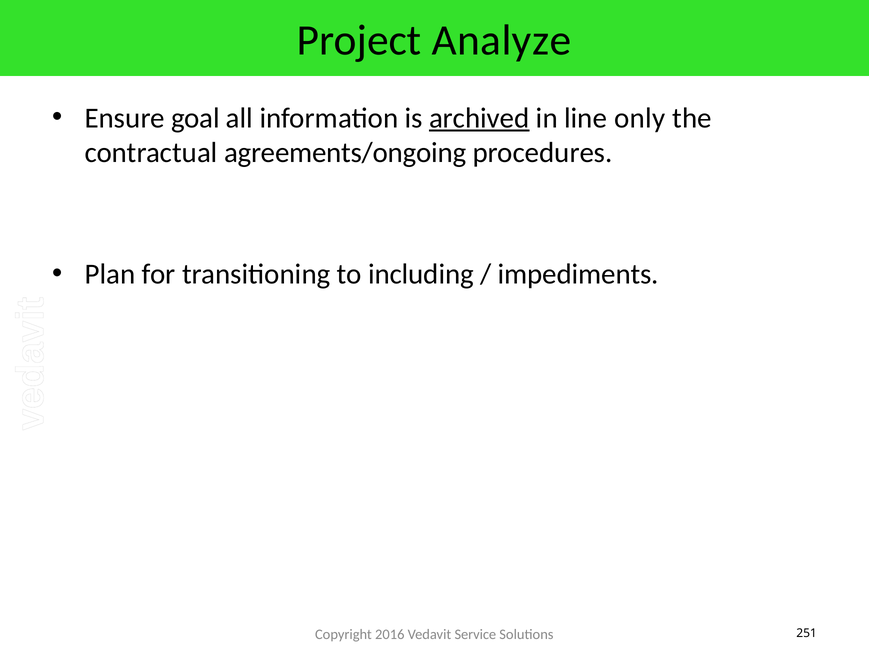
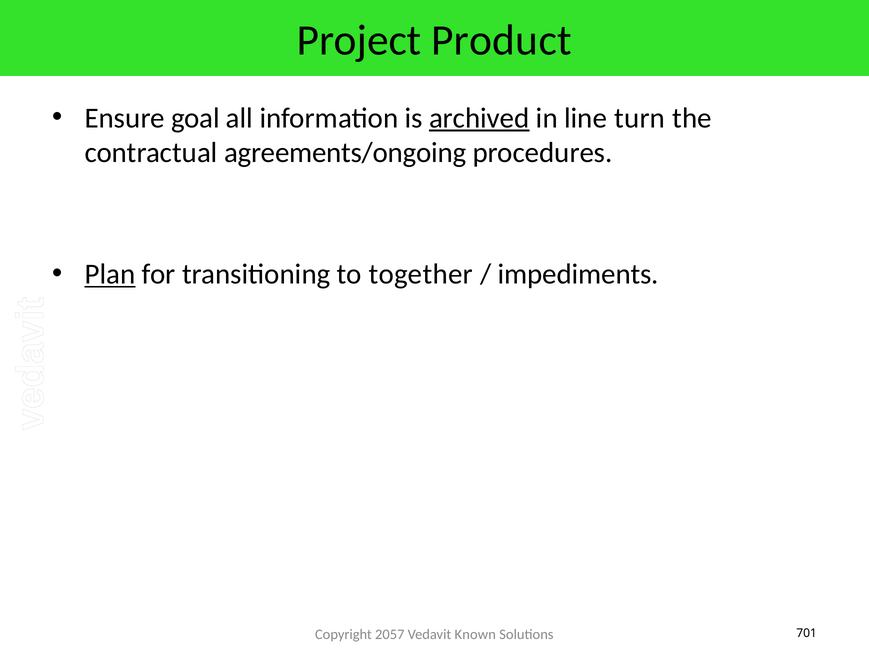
Analyze: Analyze -> Product
only: only -> turn
Plan underline: none -> present
including: including -> together
2016: 2016 -> 2057
Service: Service -> Known
251: 251 -> 701
